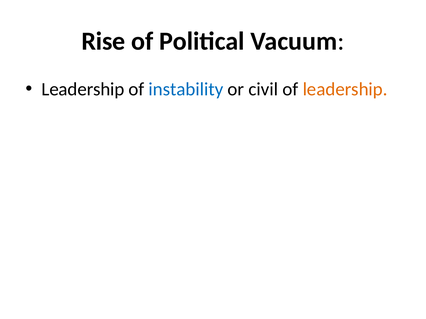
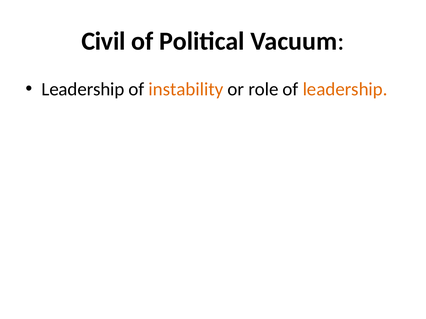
Rise: Rise -> Civil
instability colour: blue -> orange
civil: civil -> role
